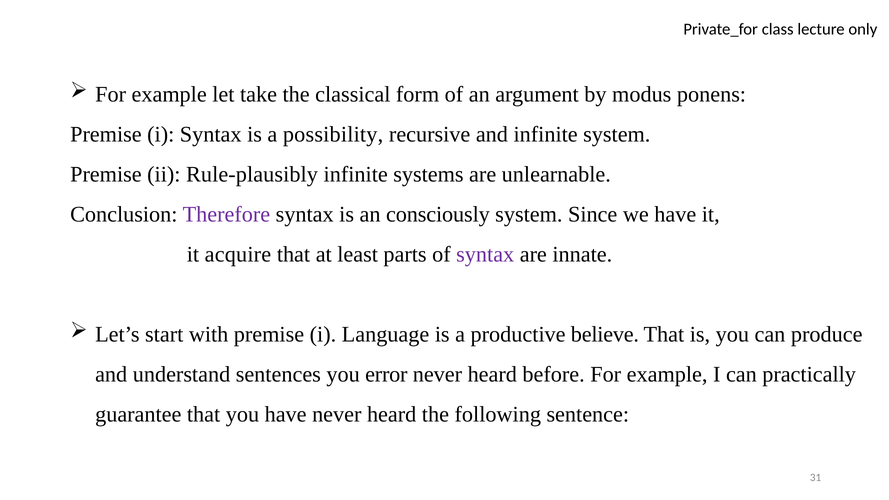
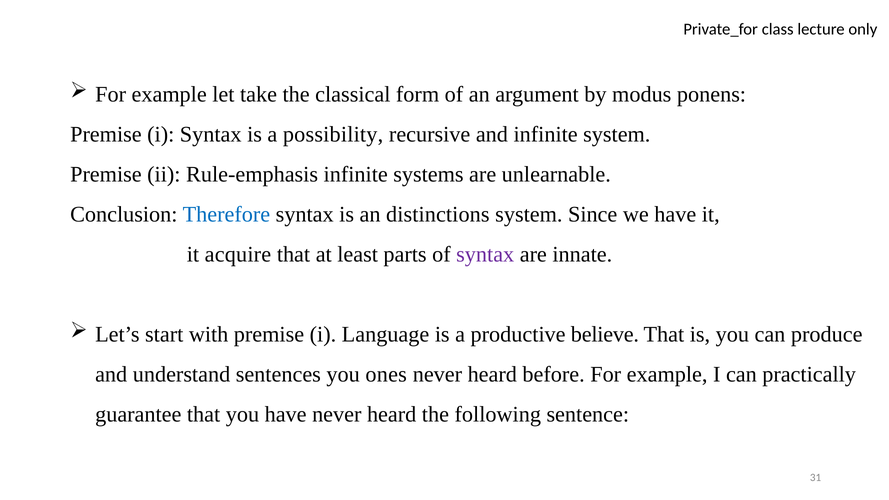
Rule-plausibly: Rule-plausibly -> Rule-emphasis
Therefore colour: purple -> blue
consciously: consciously -> distinctions
error: error -> ones
